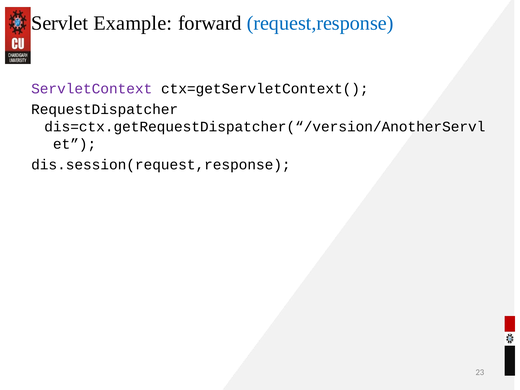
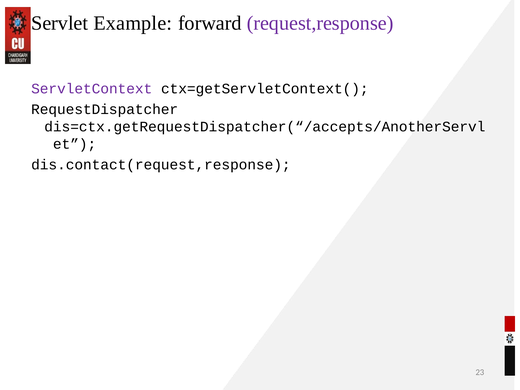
request,response colour: blue -> purple
dis=ctx.getRequestDispatcher(“/version/AnotherServl: dis=ctx.getRequestDispatcher(“/version/AnotherServl -> dis=ctx.getRequestDispatcher(“/accepts/AnotherServl
dis.session(request,response: dis.session(request,response -> dis.contact(request,response
